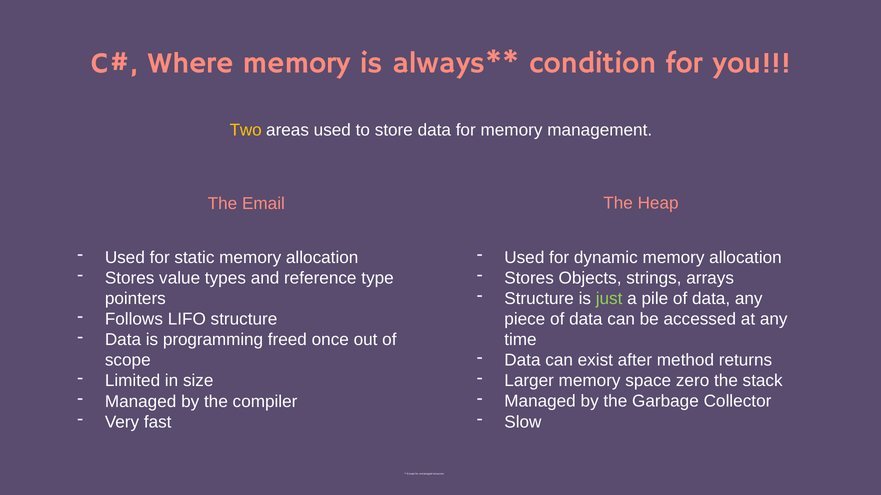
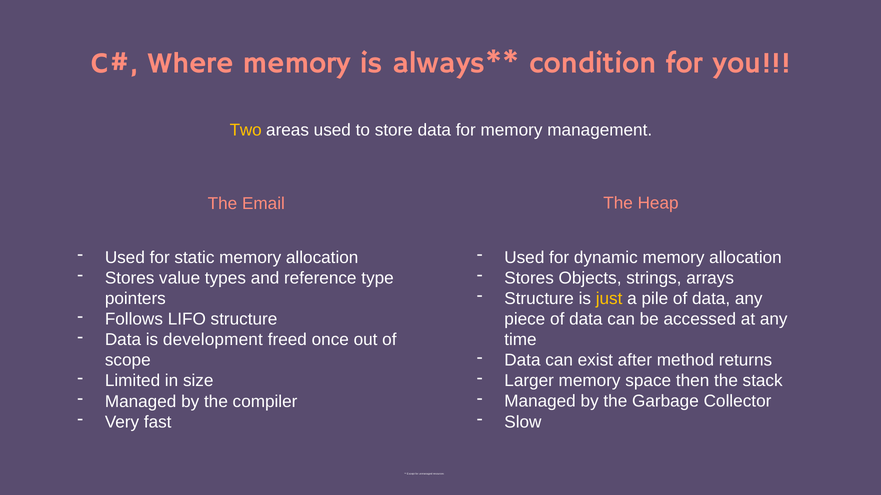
just colour: light green -> yellow
programming: programming -> development
zero: zero -> then
